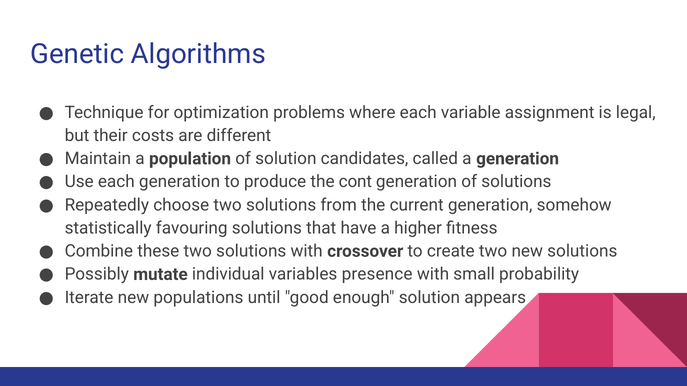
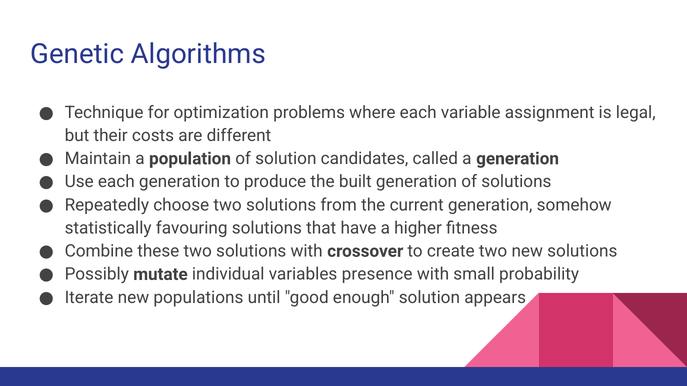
cont: cont -> built
